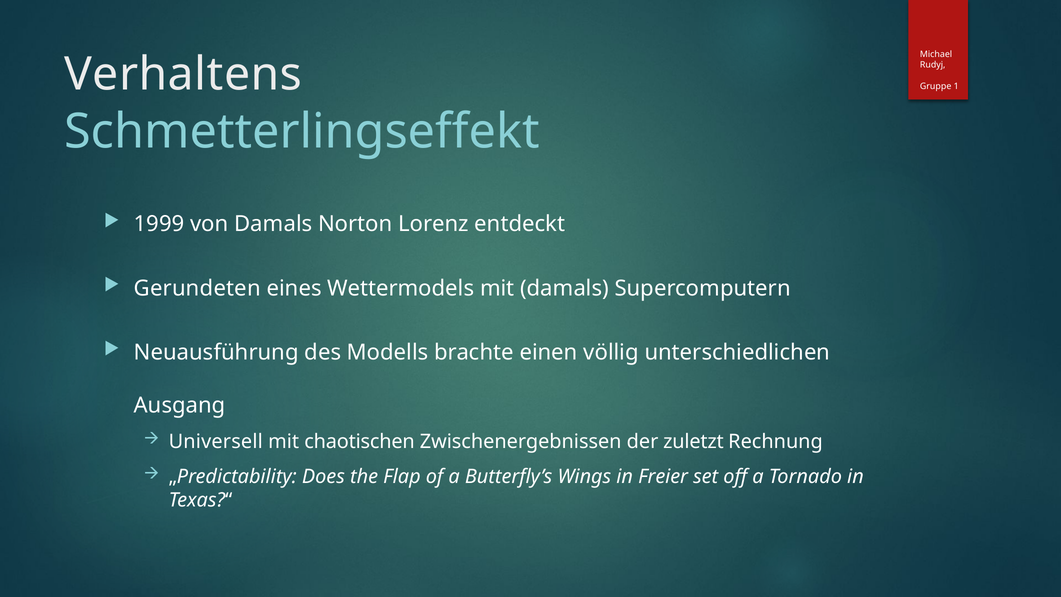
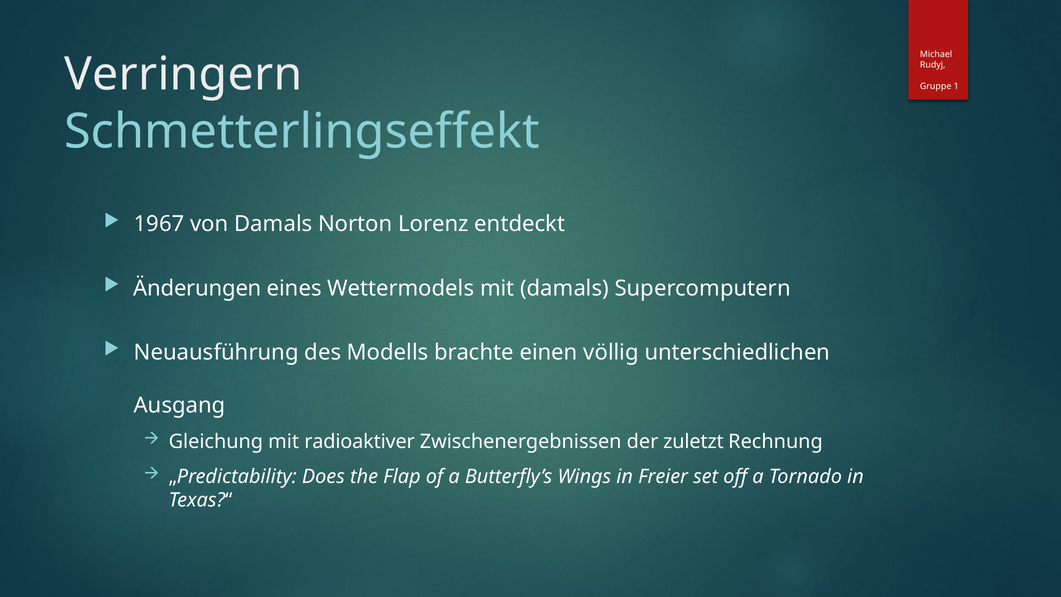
Verhaltens: Verhaltens -> Verringern
1999: 1999 -> 1967
Gerundeten: Gerundeten -> Änderungen
Universell: Universell -> Gleichung
chaotischen: chaotischen -> radioaktiver
